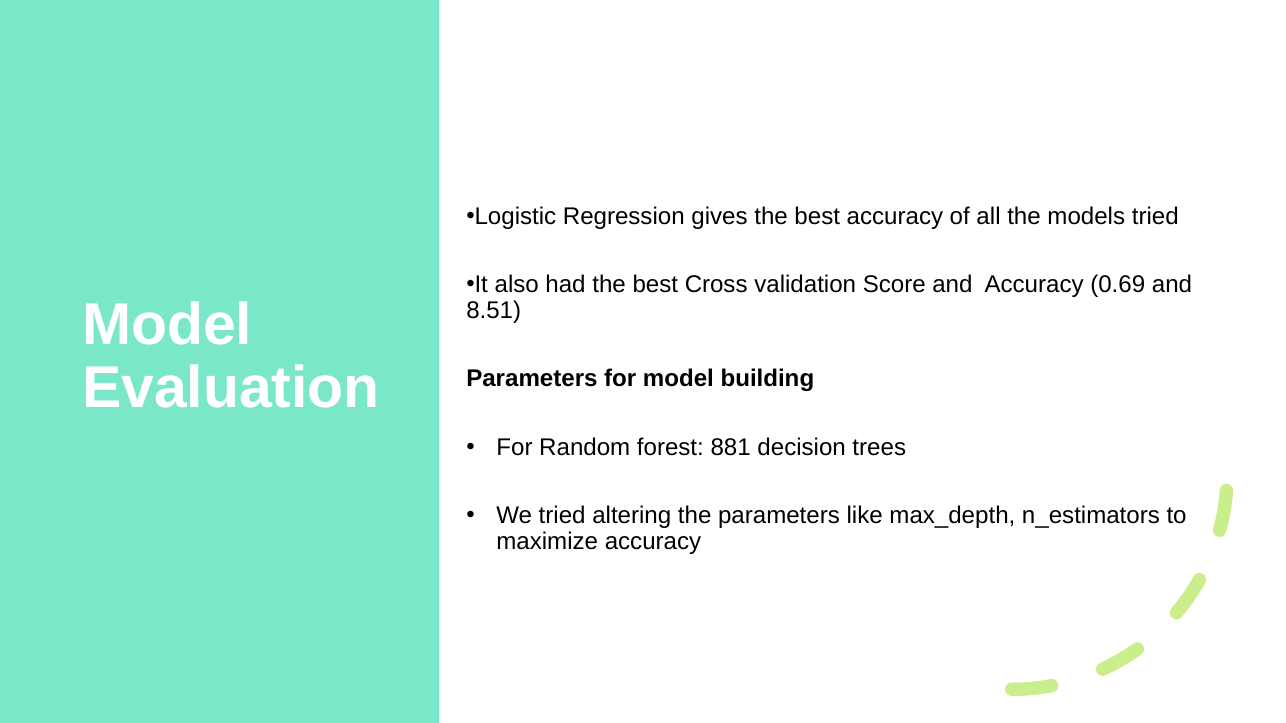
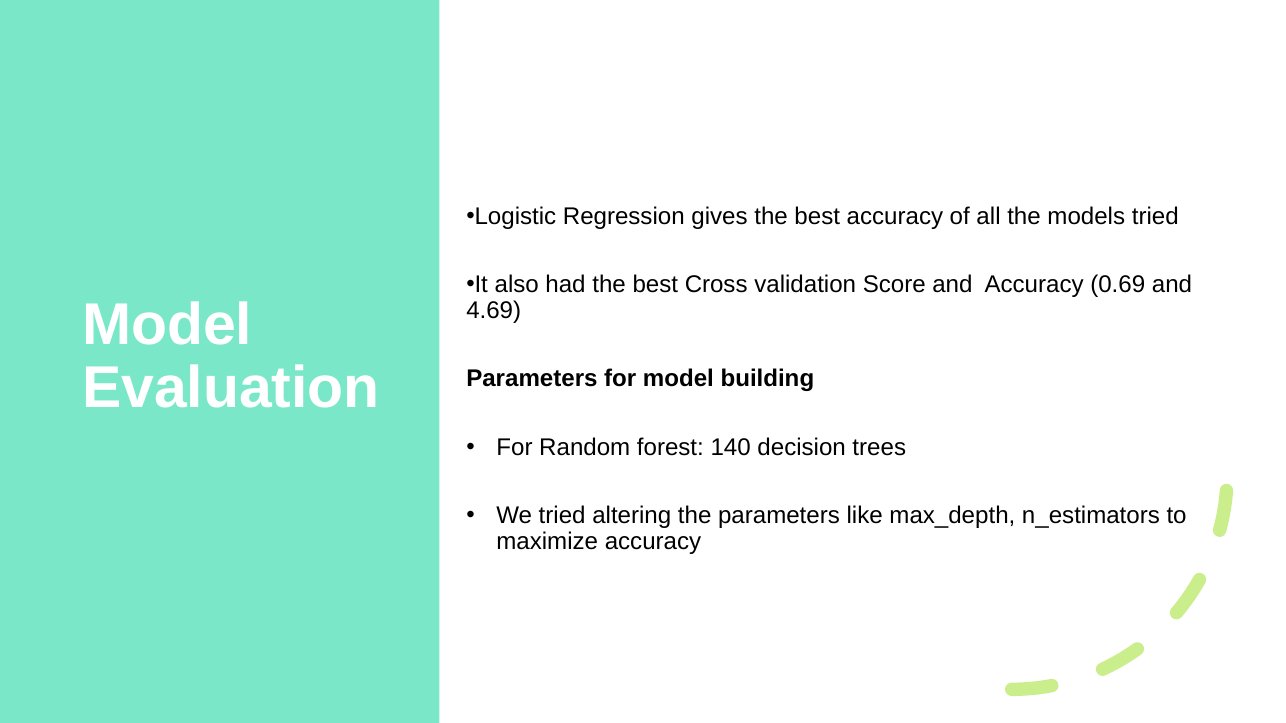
8.51: 8.51 -> 4.69
881: 881 -> 140
